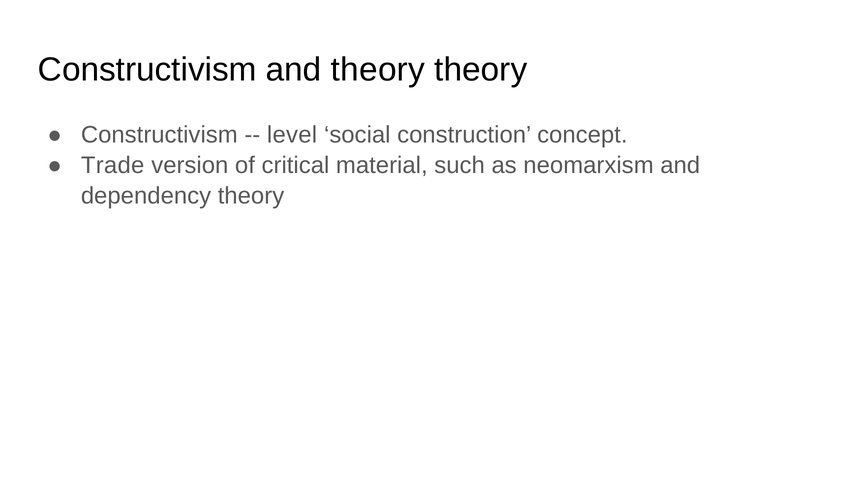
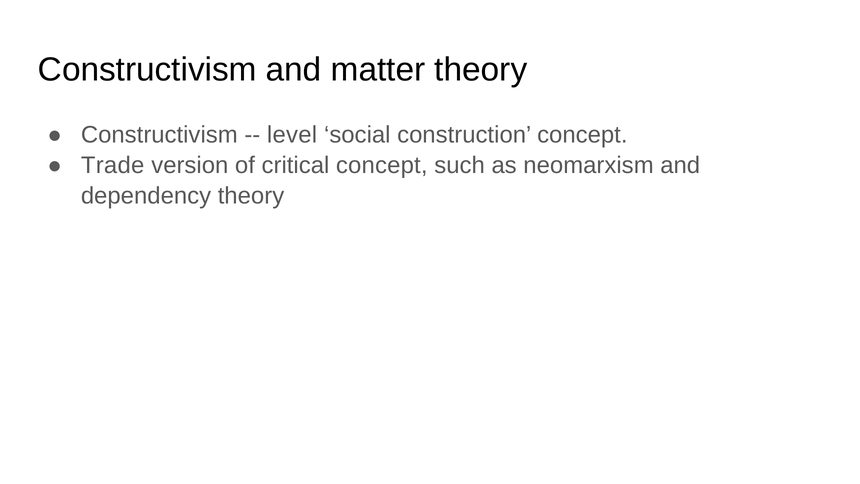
and theory: theory -> matter
critical material: material -> concept
